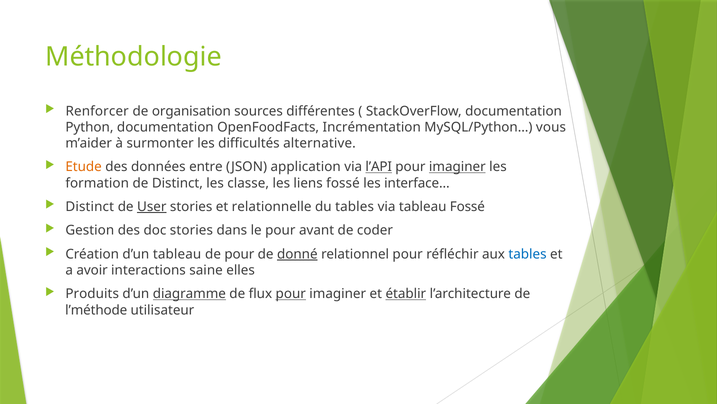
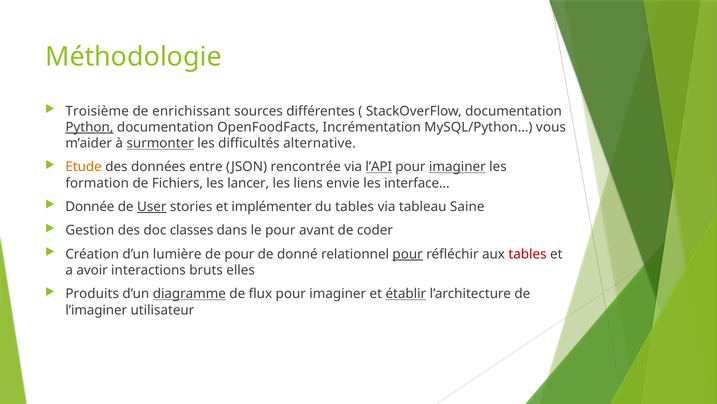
Renforcer: Renforcer -> Troisième
organisation: organisation -> enrichissant
Python underline: none -> present
surmonter underline: none -> present
application: application -> rencontrée
de Distinct: Distinct -> Fichiers
classe: classe -> lancer
liens fossé: fossé -> envie
Distinct at (90, 206): Distinct -> Donnée
relationnelle: relationnelle -> implémenter
tableau Fossé: Fossé -> Saine
doc stories: stories -> classes
d’un tableau: tableau -> lumière
donné underline: present -> none
pour at (408, 254) underline: none -> present
tables at (528, 254) colour: blue -> red
saine: saine -> bruts
pour at (291, 293) underline: present -> none
l’méthode: l’méthode -> l’imaginer
